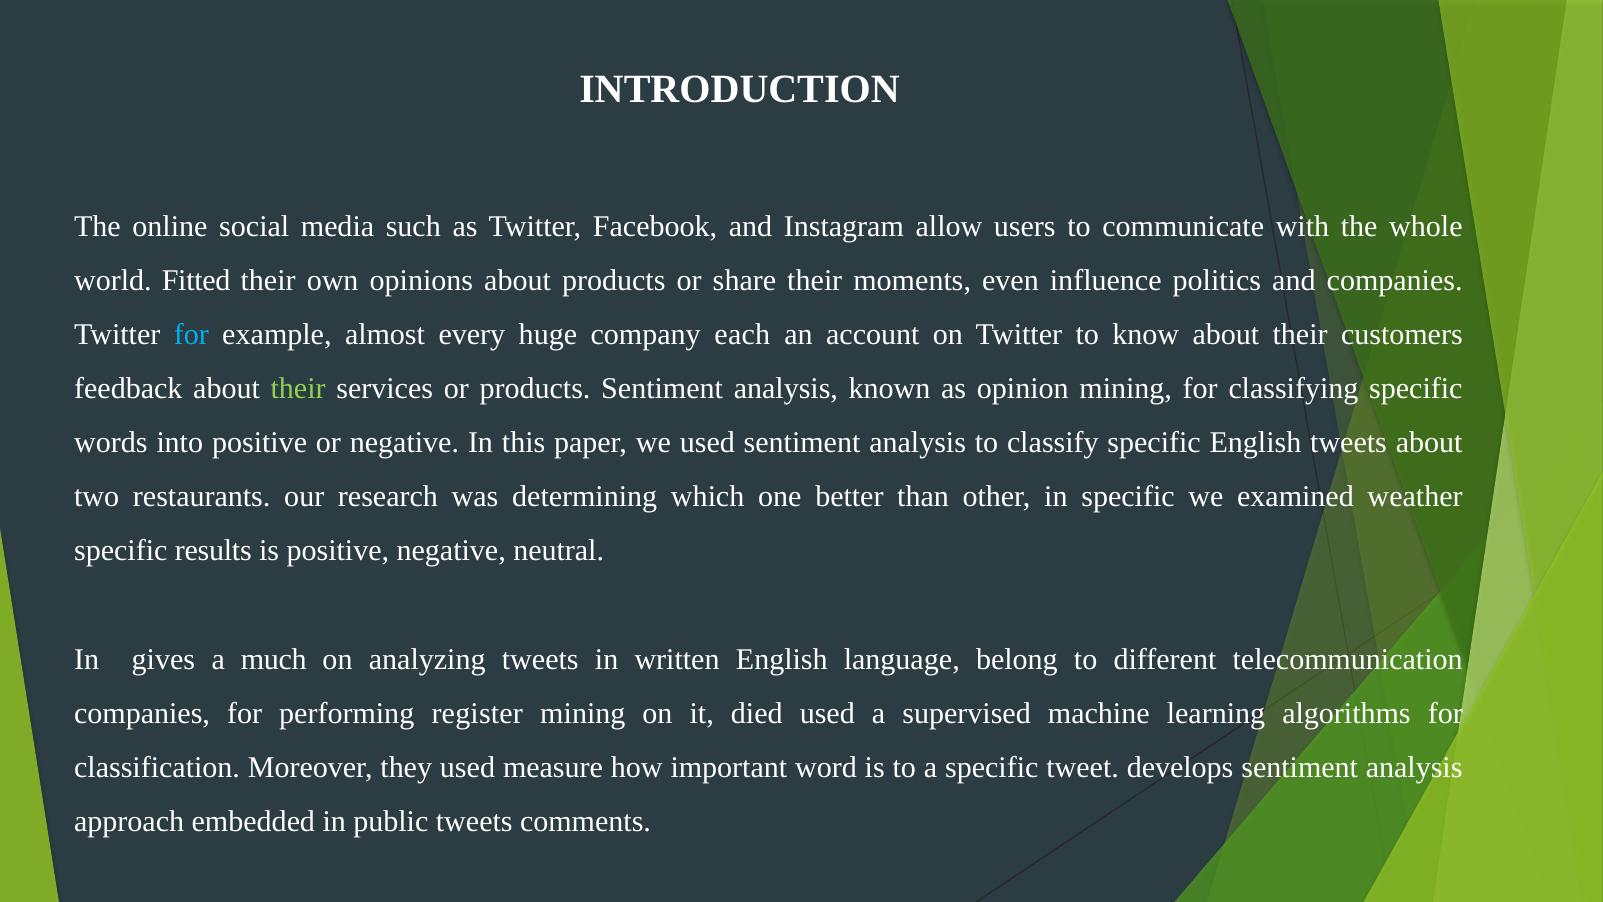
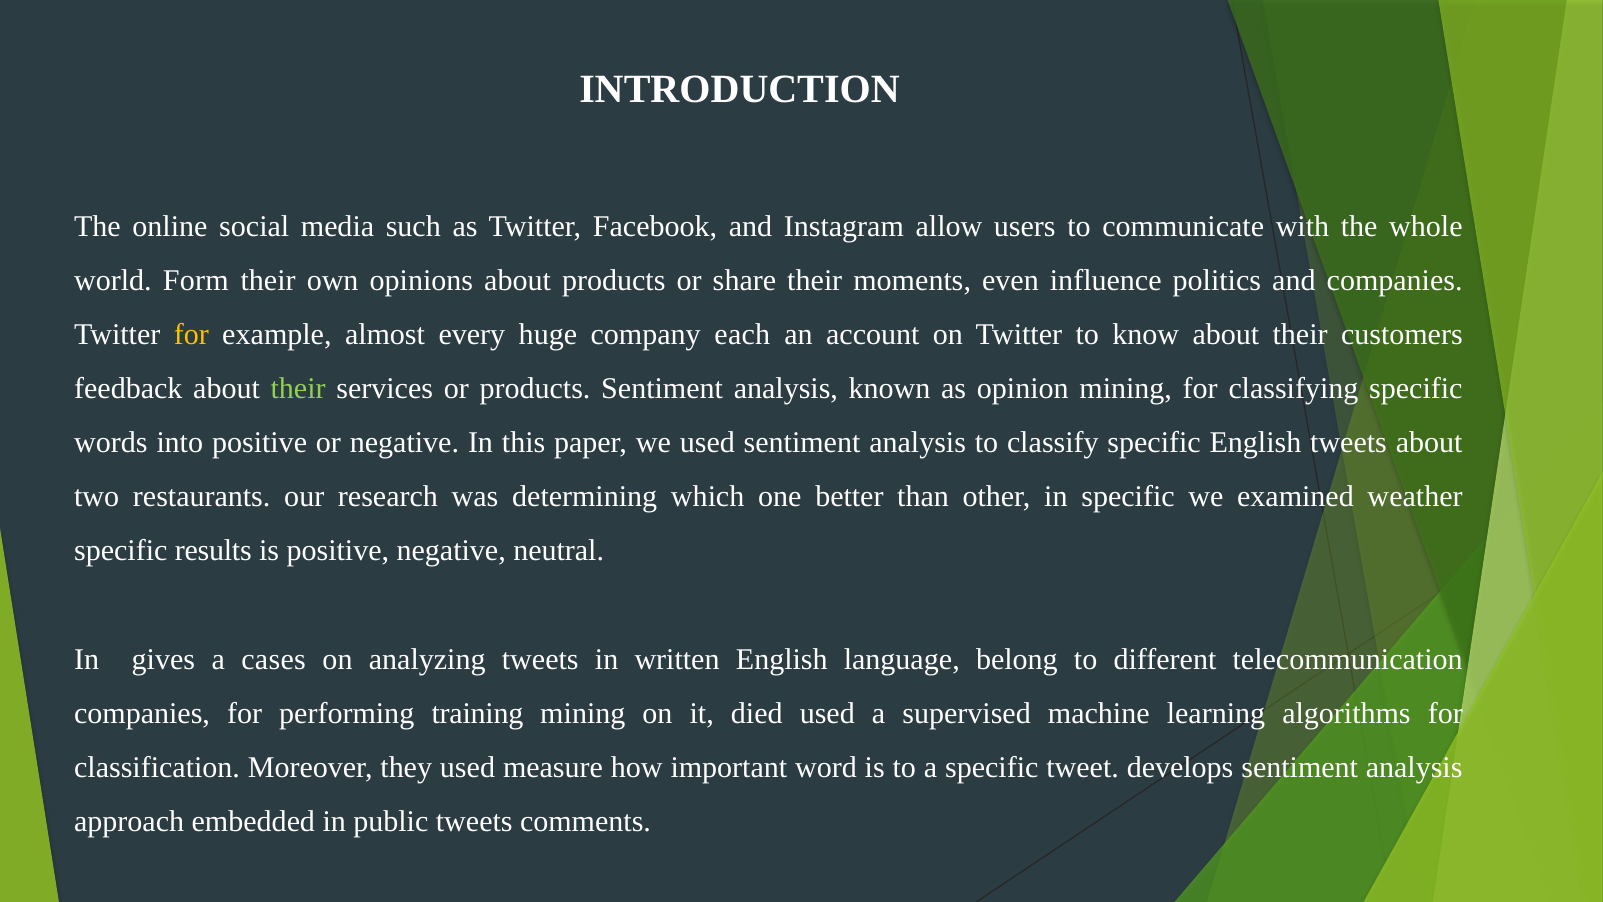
Fitted: Fitted -> Form
for at (191, 334) colour: light blue -> yellow
much: much -> cases
register: register -> training
